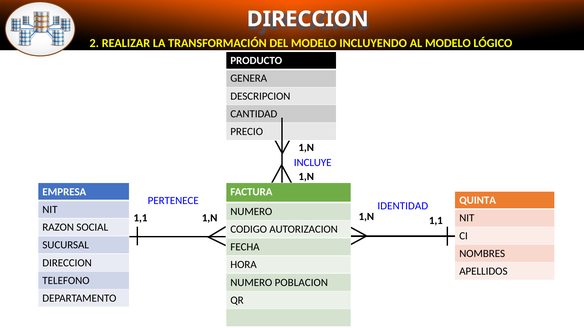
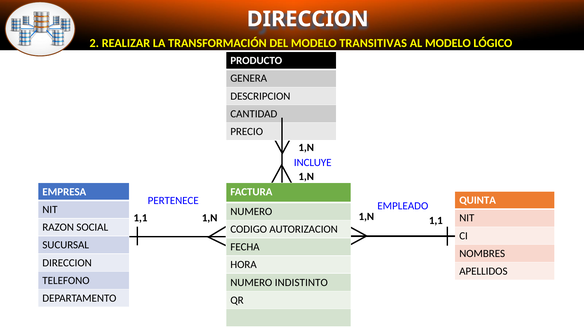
INCLUYENDO: INCLUYENDO -> TRANSITIVAS
IDENTIDAD: IDENTIDAD -> EMPLEADO
POBLACION: POBLACION -> INDISTINTO
